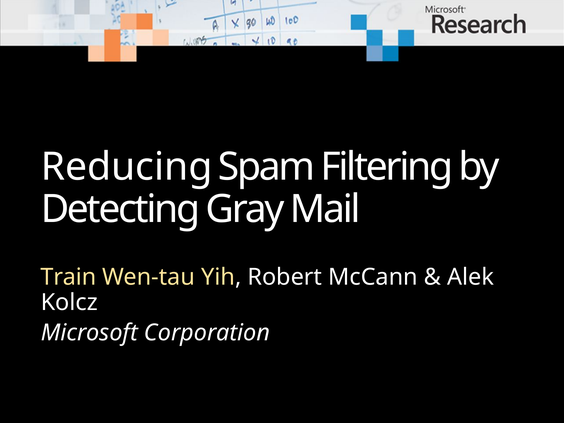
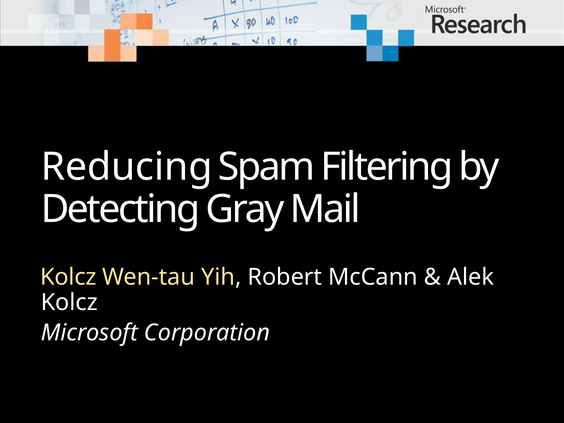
Train at (68, 277): Train -> Kolcz
